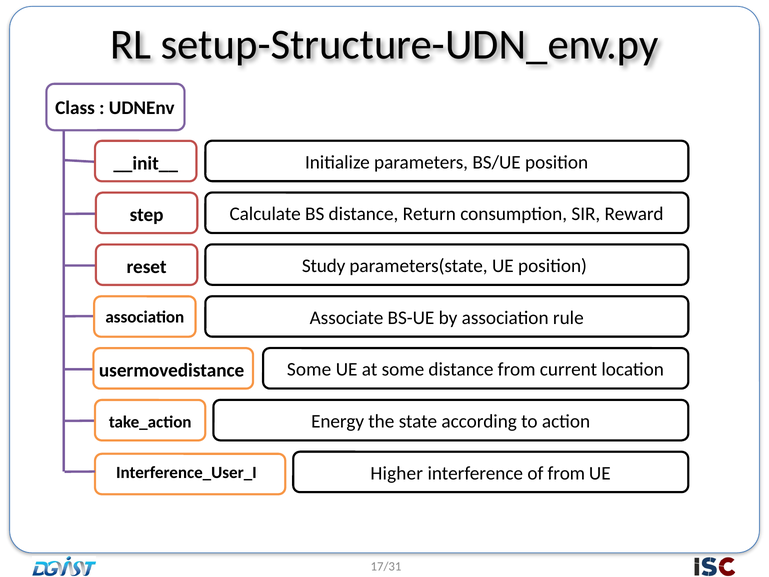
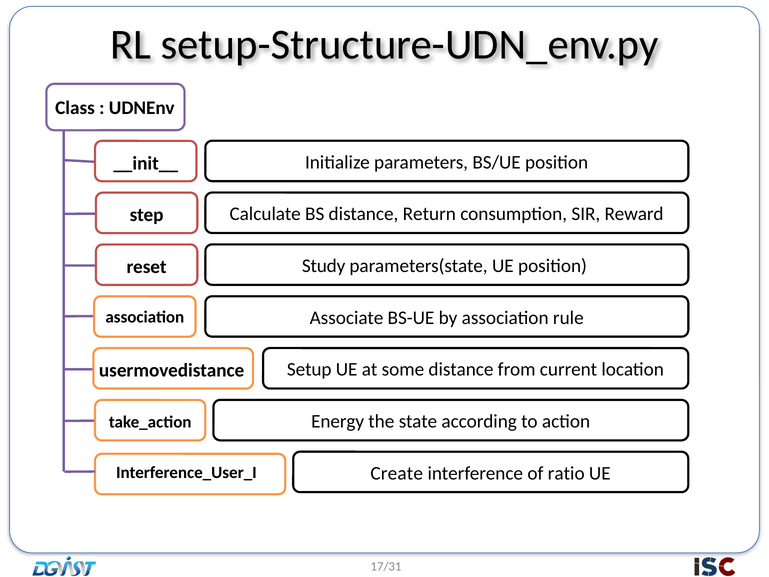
Some at (309, 369): Some -> Setup
Higher: Higher -> Create
of from: from -> ratio
